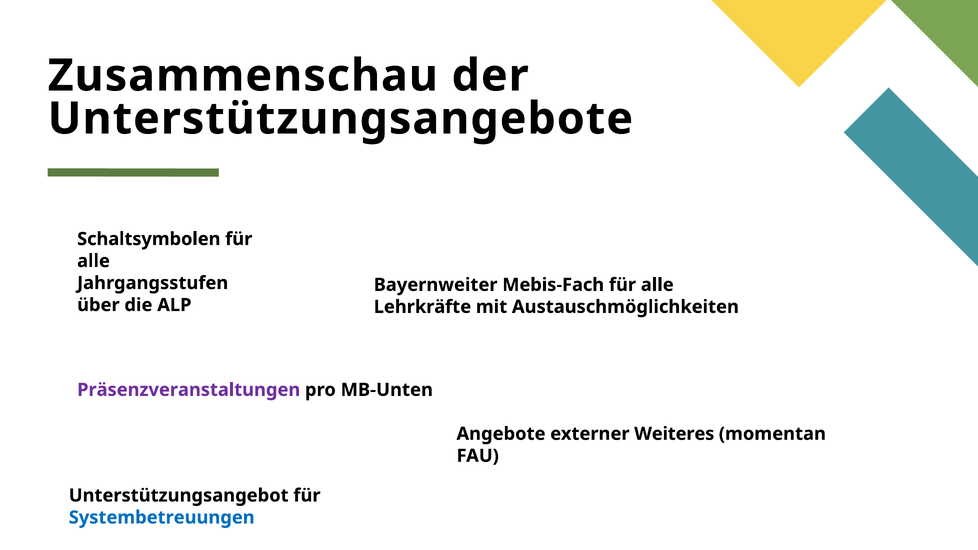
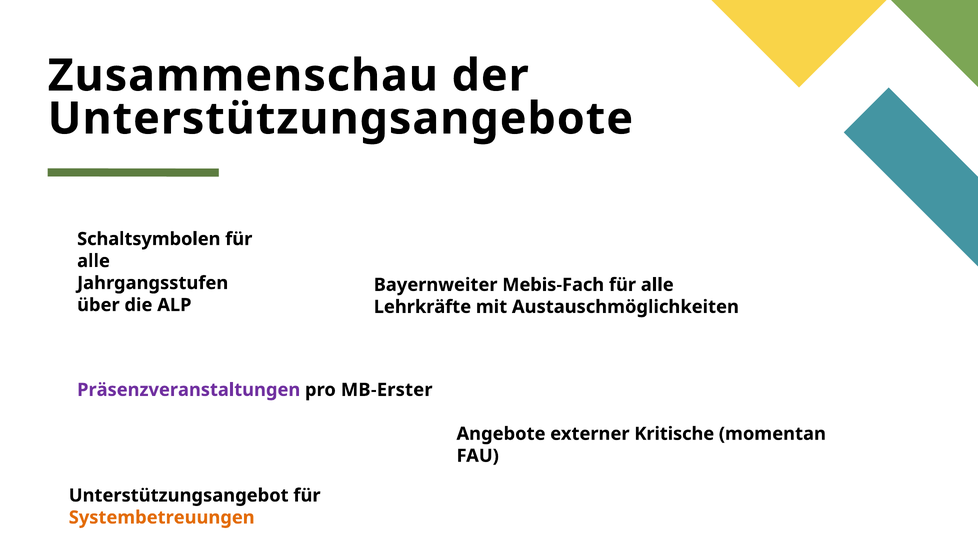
MB-Unten: MB-Unten -> MB-Erster
Weiteres: Weiteres -> Kritische
Systembetreuungen colour: blue -> orange
